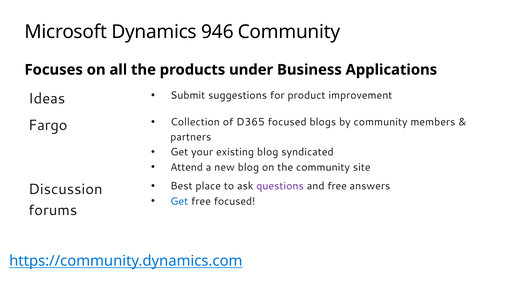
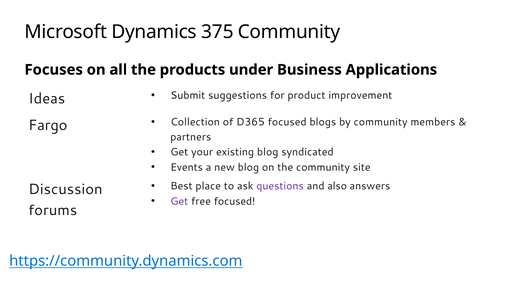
946: 946 -> 375
Attend: Attend -> Events
and free: free -> also
Get at (179, 201) colour: blue -> purple
